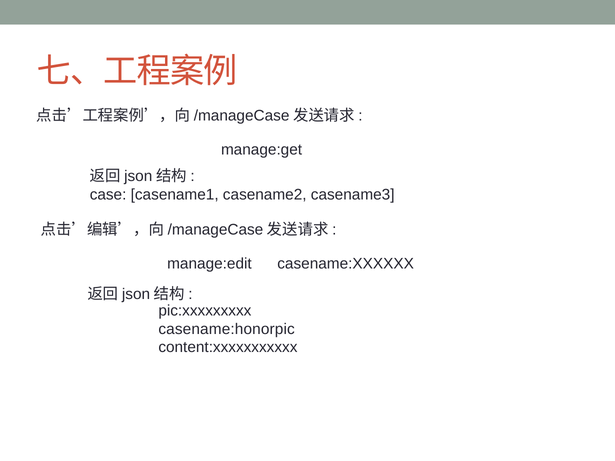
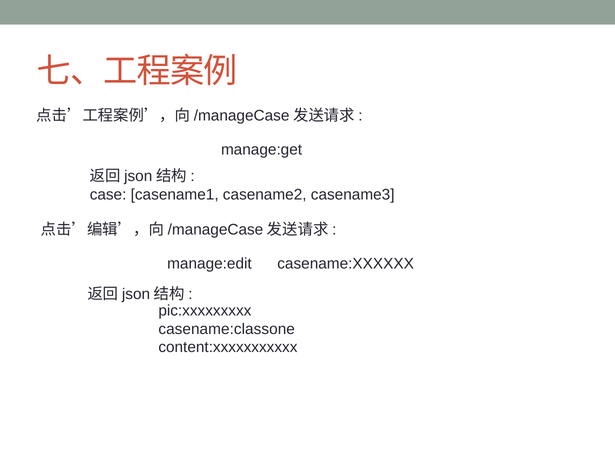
casename:honorpic: casename:honorpic -> casename:classone
